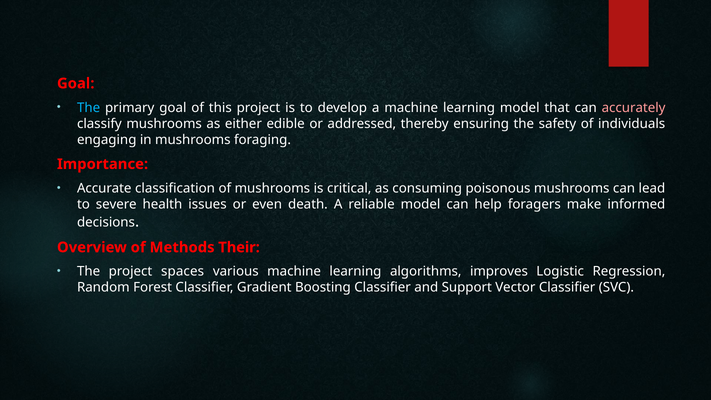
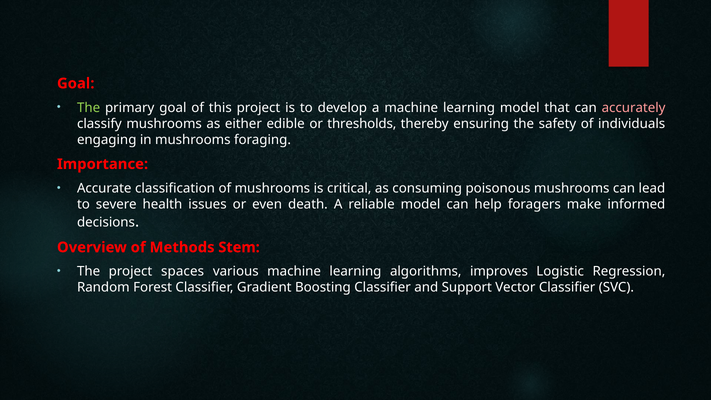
The at (89, 108) colour: light blue -> light green
addressed: addressed -> thresholds
Their: Their -> Stem
